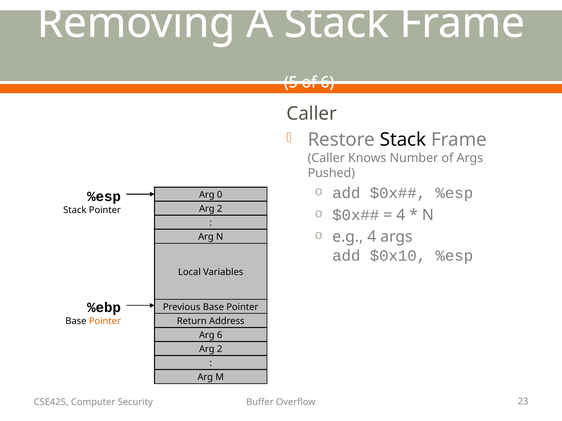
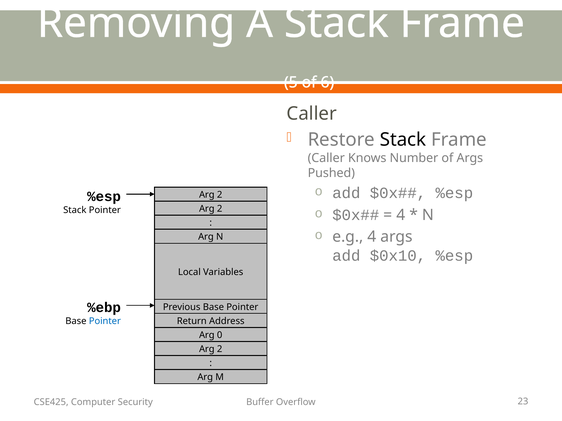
0 at (220, 195): 0 -> 2
Pointer at (105, 322) colour: orange -> blue
Arg 6: 6 -> 0
